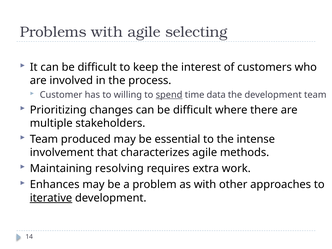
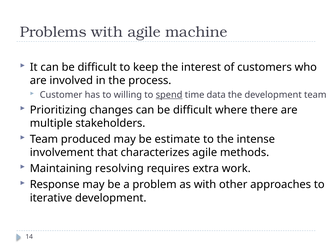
selecting: selecting -> machine
essential: essential -> estimate
Enhances: Enhances -> Response
iterative underline: present -> none
